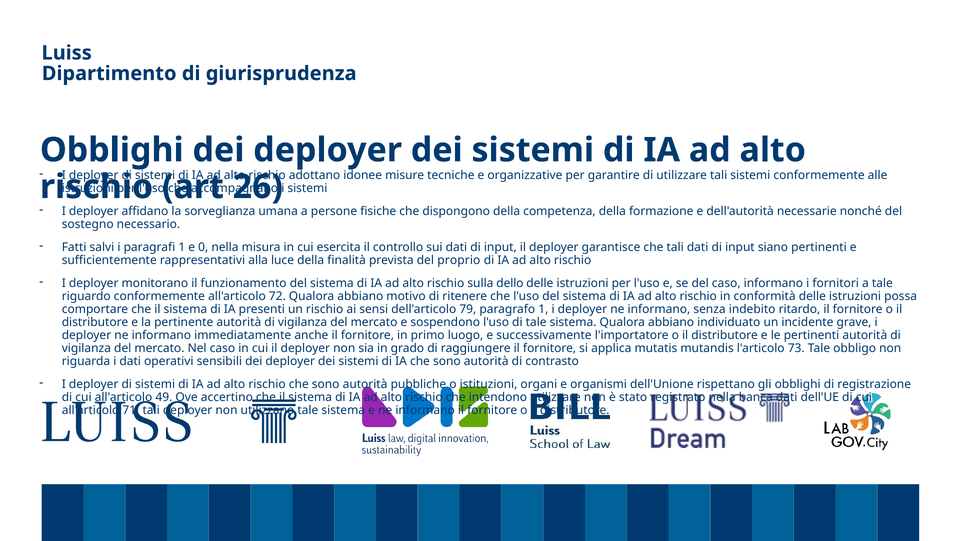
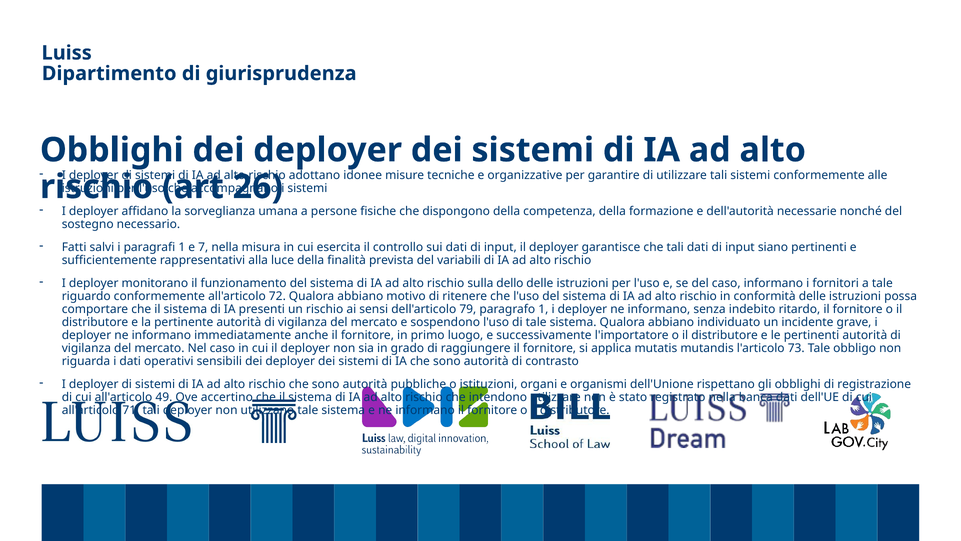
0: 0 -> 7
proprio: proprio -> variabili
